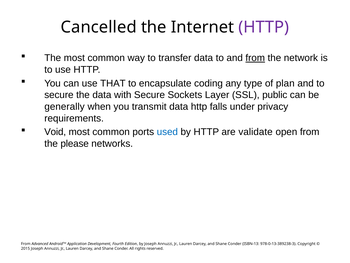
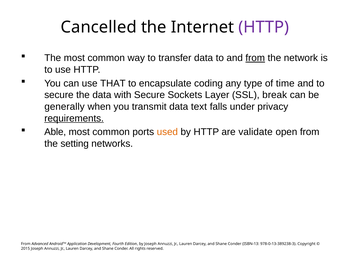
plan: plan -> time
public: public -> break
data http: http -> text
requirements underline: none -> present
Void: Void -> Able
used colour: blue -> orange
please: please -> setting
